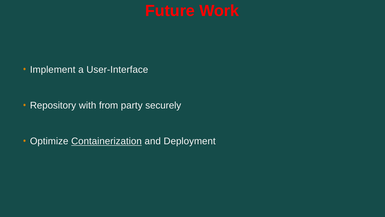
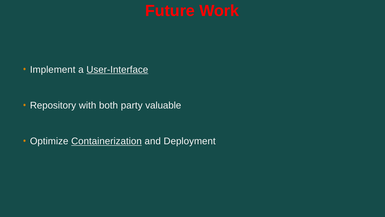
User-Interface underline: none -> present
from: from -> both
securely: securely -> valuable
